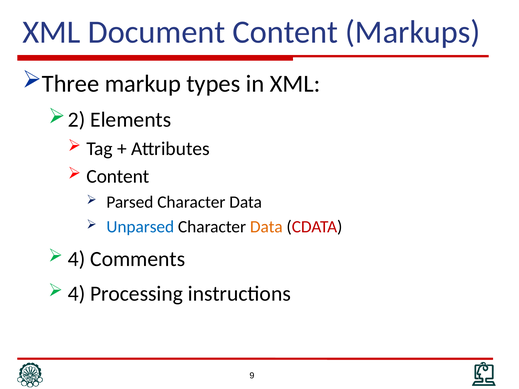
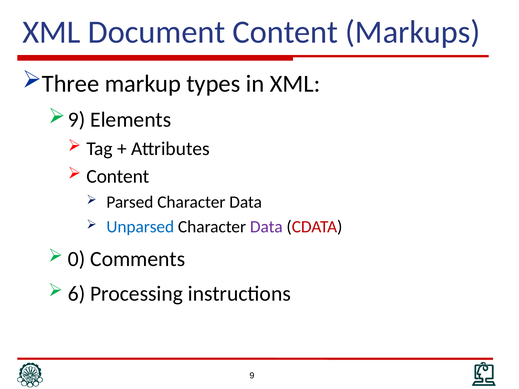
2 at (77, 120): 2 -> 9
Data at (266, 227) colour: orange -> purple
4 at (77, 259): 4 -> 0
4 at (77, 294): 4 -> 6
